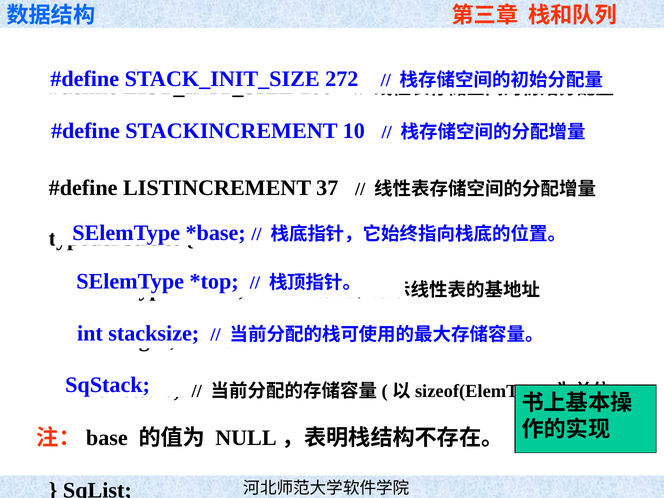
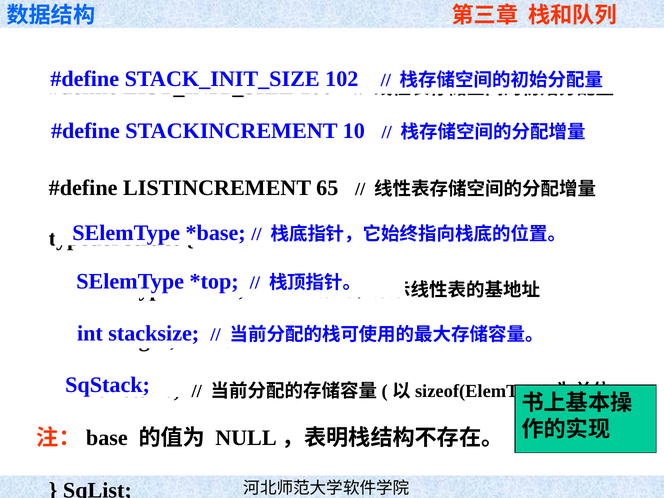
272: 272 -> 102
37: 37 -> 65
